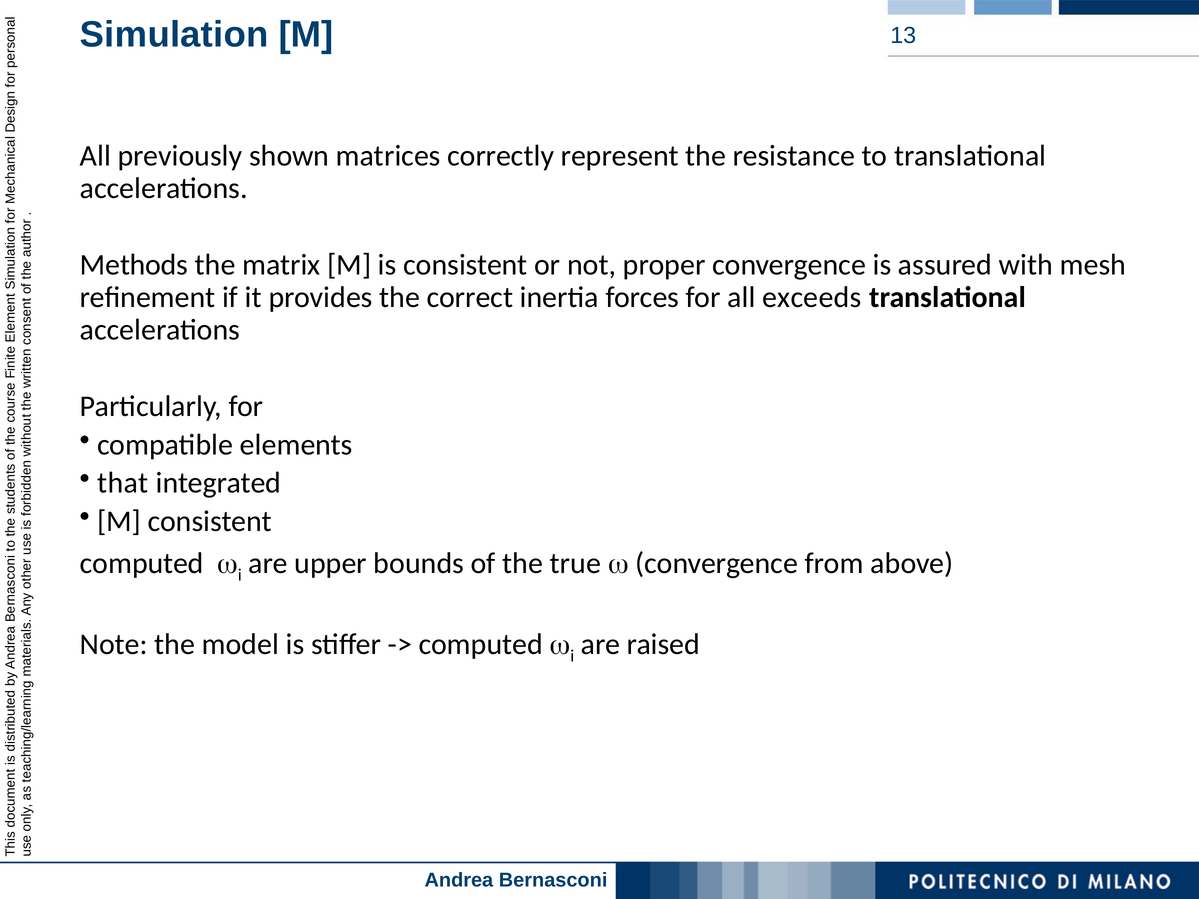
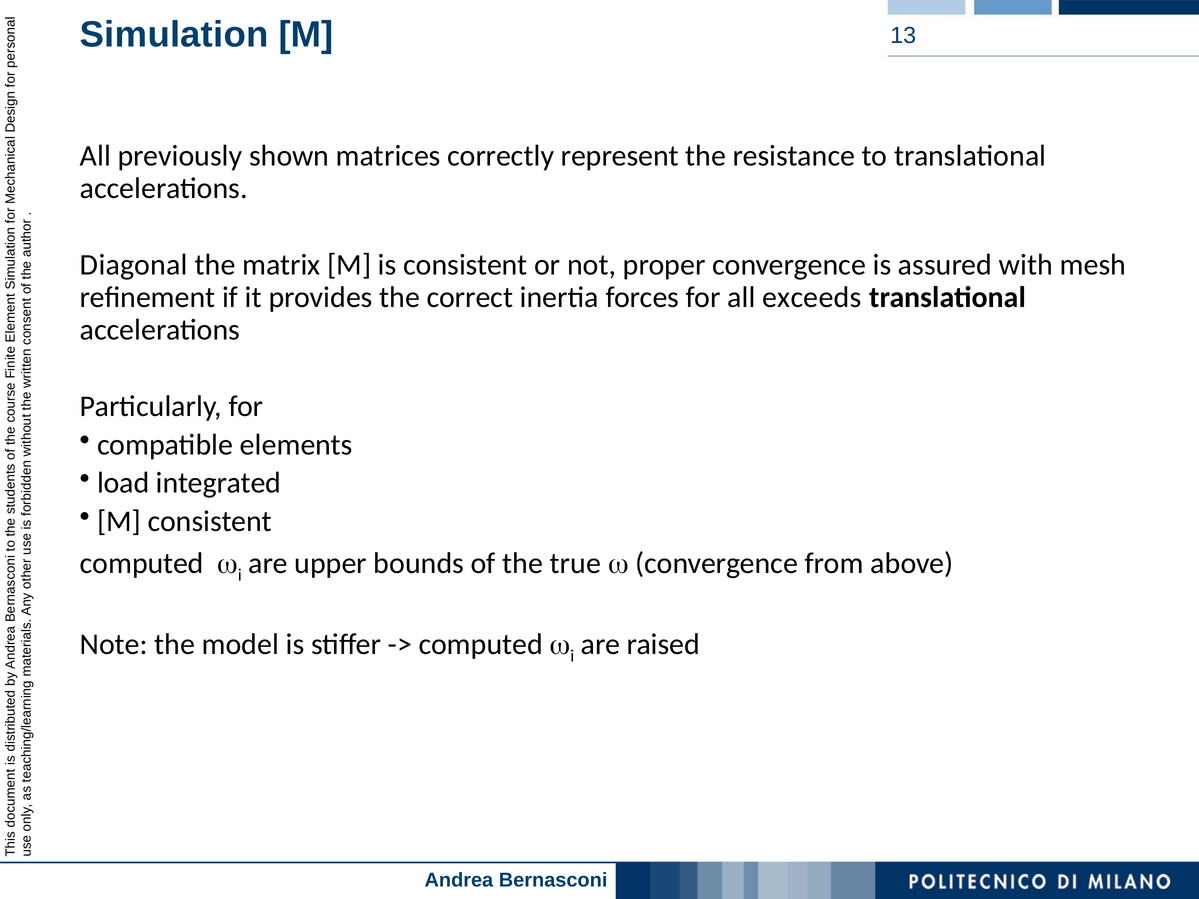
Methods: Methods -> Diagonal
that: that -> load
